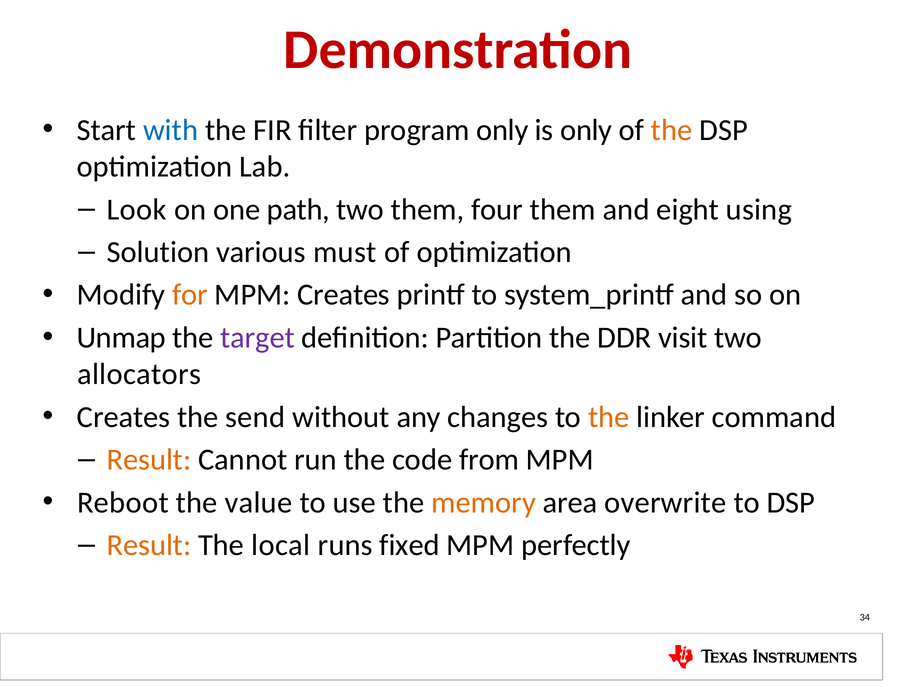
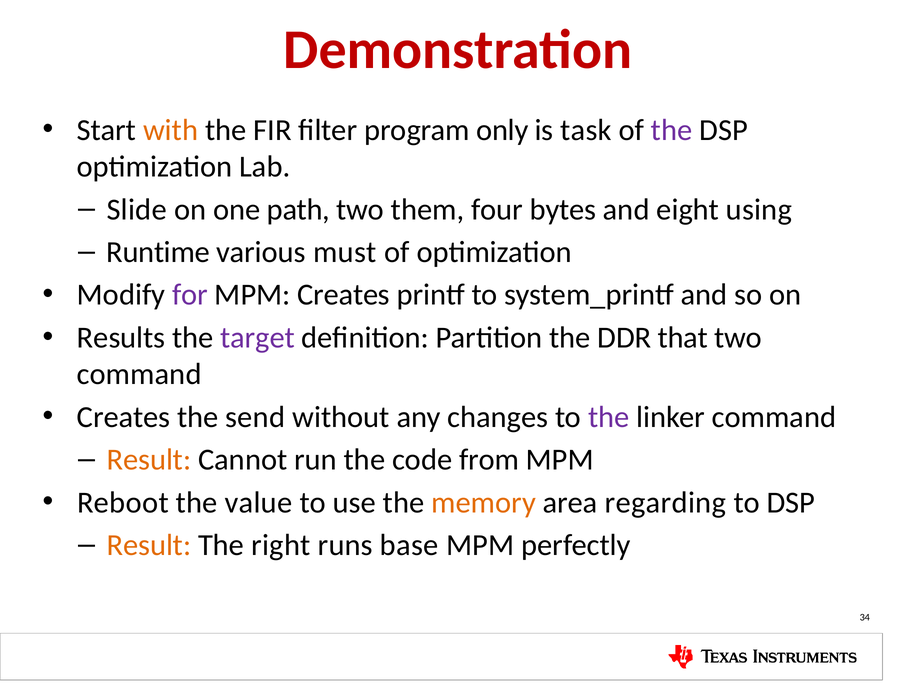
with colour: blue -> orange
is only: only -> task
the at (672, 130) colour: orange -> purple
Look: Look -> Slide
four them: them -> bytes
Solution: Solution -> Runtime
for colour: orange -> purple
Unmap: Unmap -> Results
visit: visit -> that
allocators at (139, 374): allocators -> command
the at (609, 417) colour: orange -> purple
overwrite: overwrite -> regarding
local: local -> right
fixed: fixed -> base
